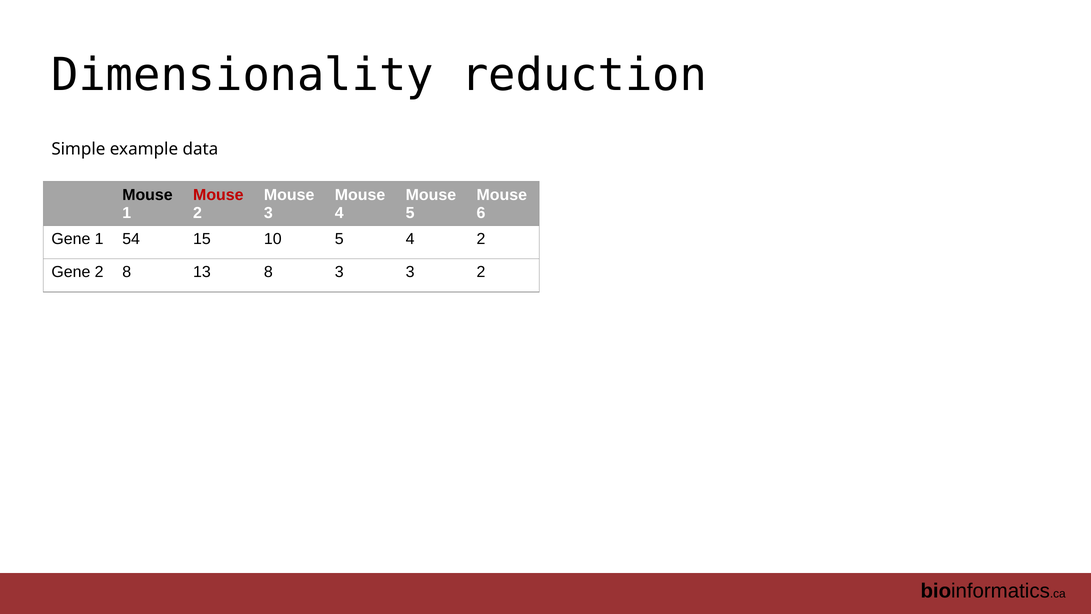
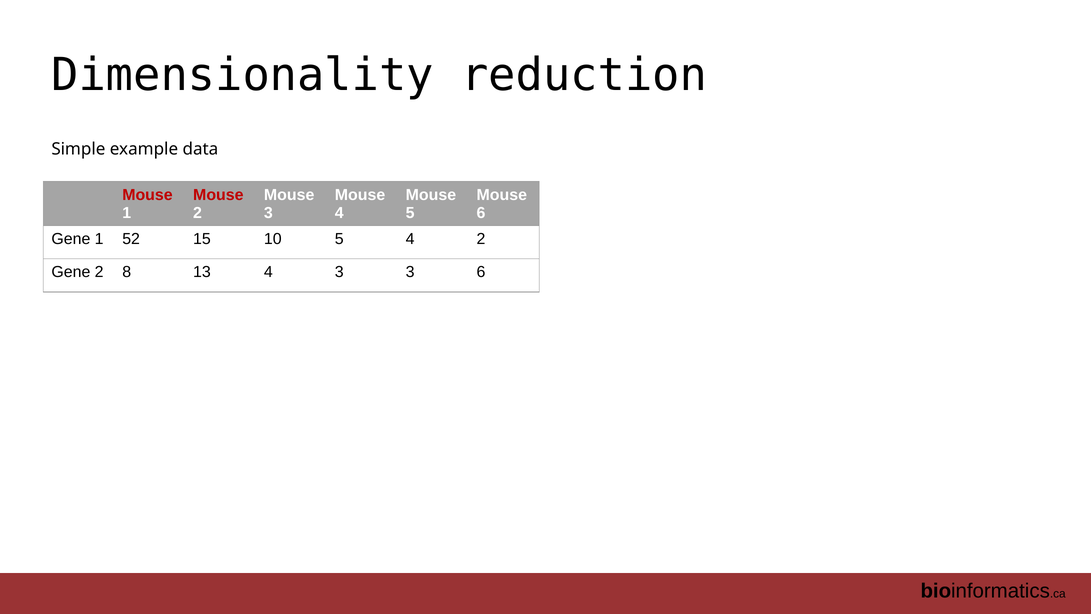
Mouse at (147, 195) colour: black -> red
54: 54 -> 52
13 8: 8 -> 4
3 2: 2 -> 6
